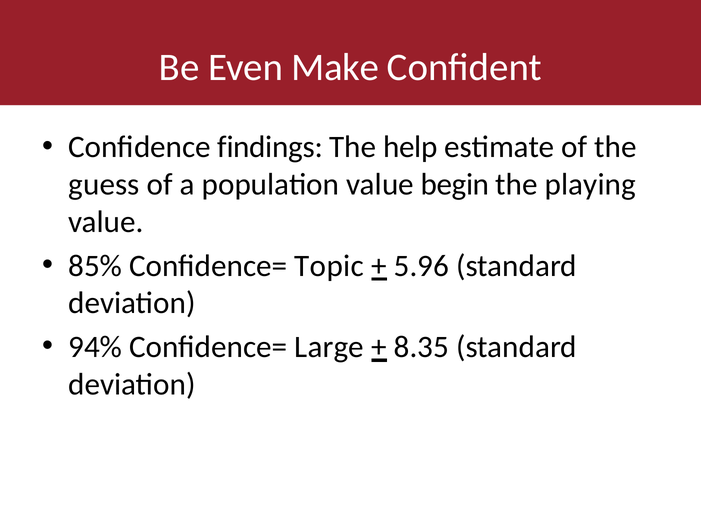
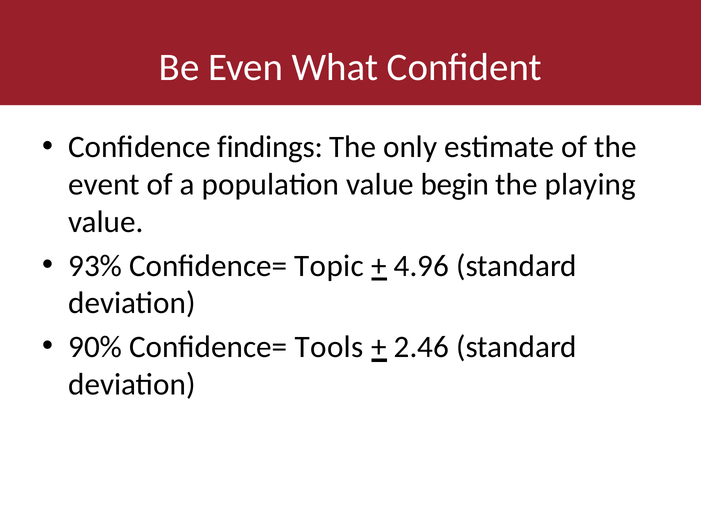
Make: Make -> What
help: help -> only
guess: guess -> event
85%: 85% -> 93%
5.96: 5.96 -> 4.96
94%: 94% -> 90%
Large: Large -> Tools
8.35: 8.35 -> 2.46
